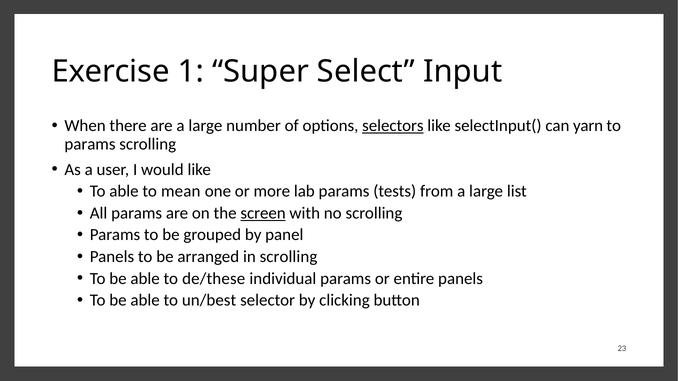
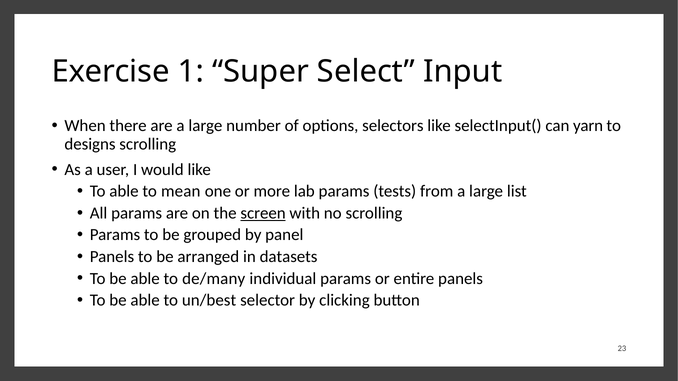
selectors underline: present -> none
params at (90, 144): params -> designs
in scrolling: scrolling -> datasets
de/these: de/these -> de/many
